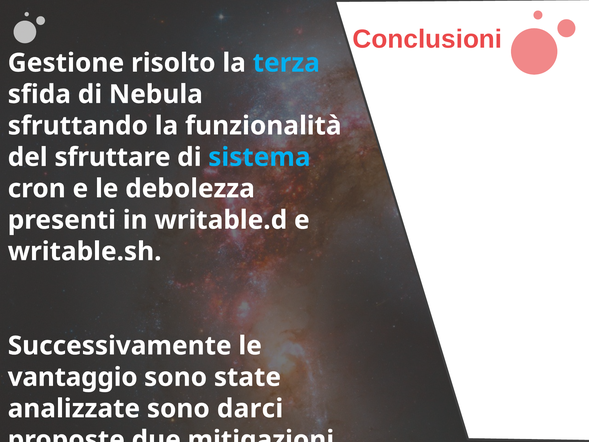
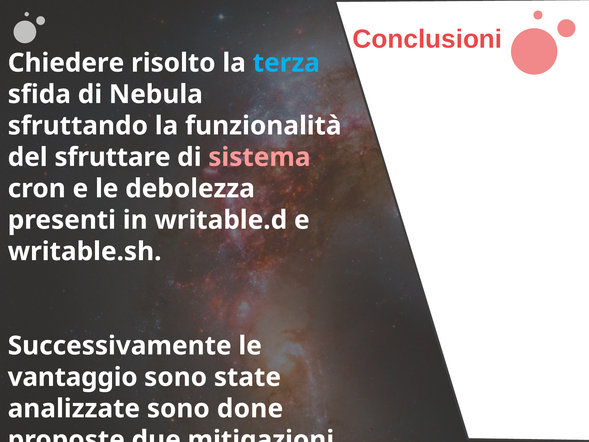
Gestione: Gestione -> Chiedere
sistema colour: light blue -> pink
darci: darci -> done
